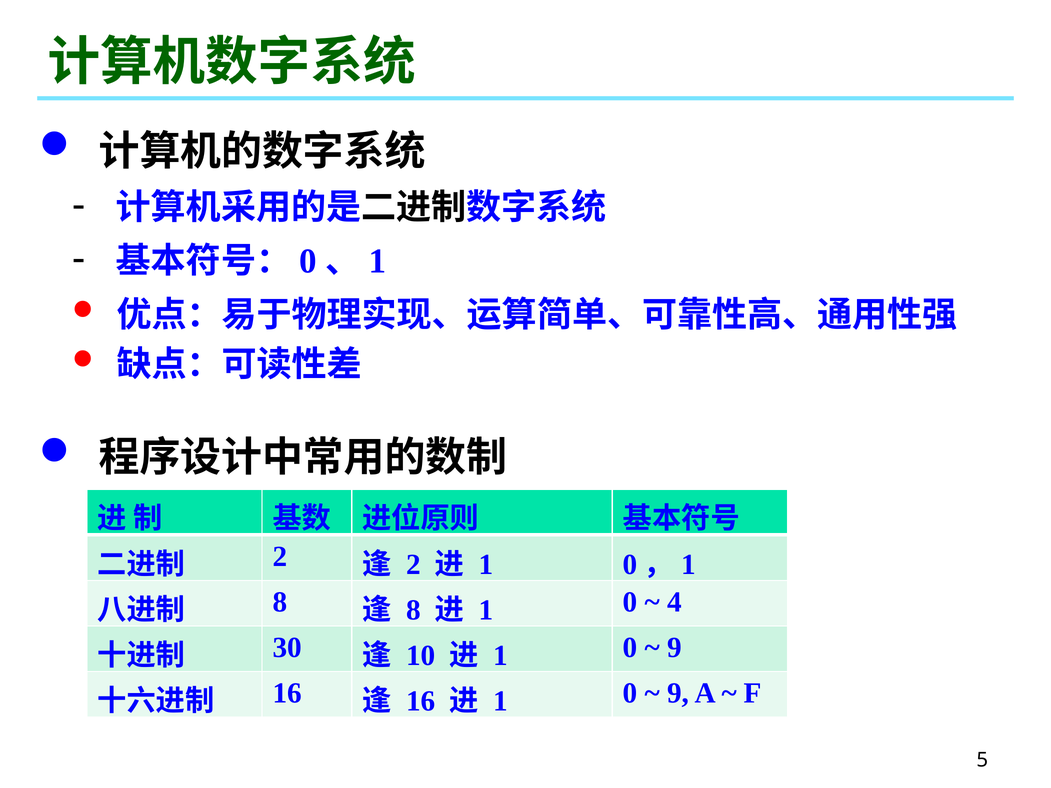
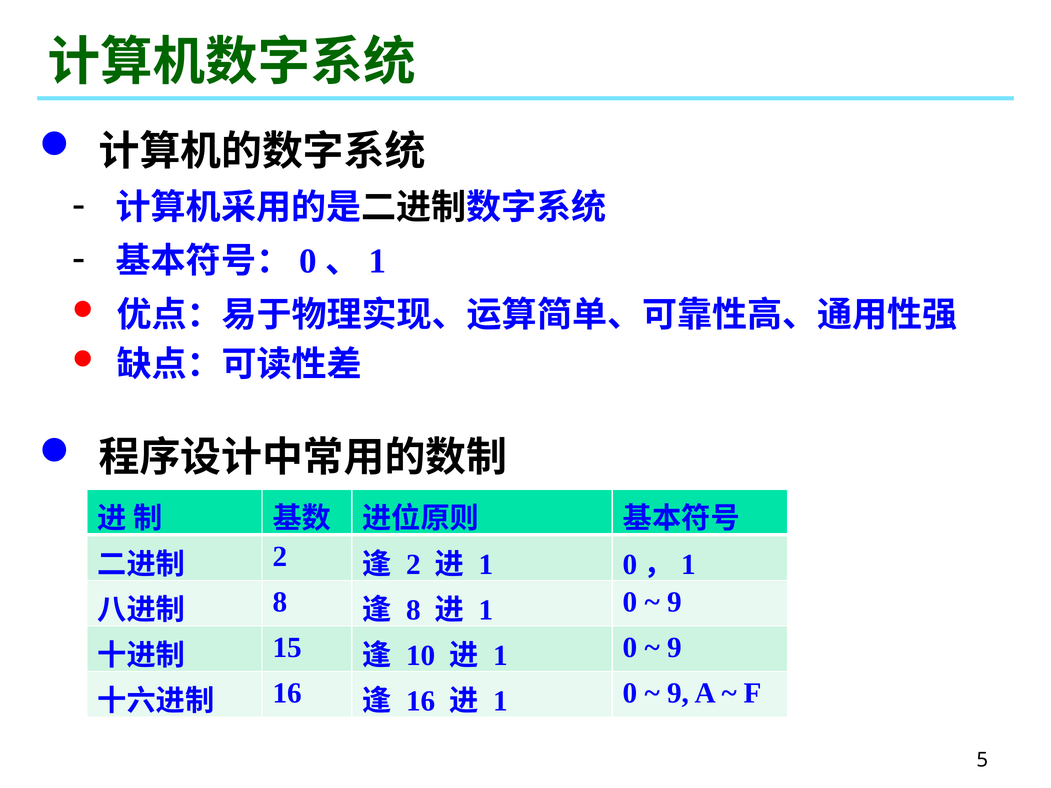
4 at (674, 602): 4 -> 9
30: 30 -> 15
